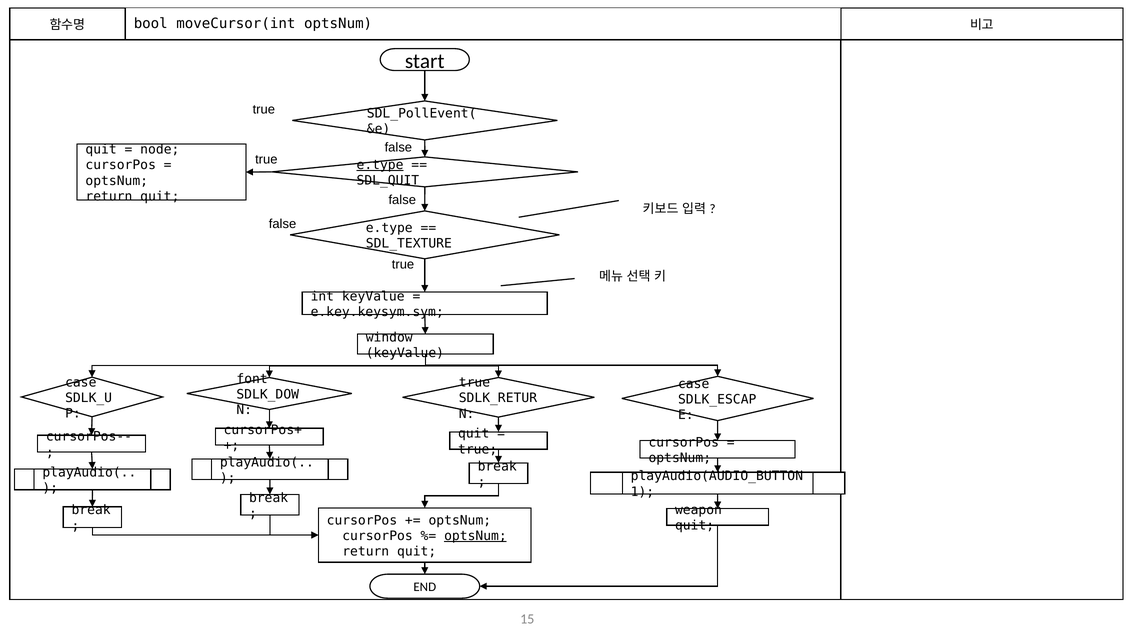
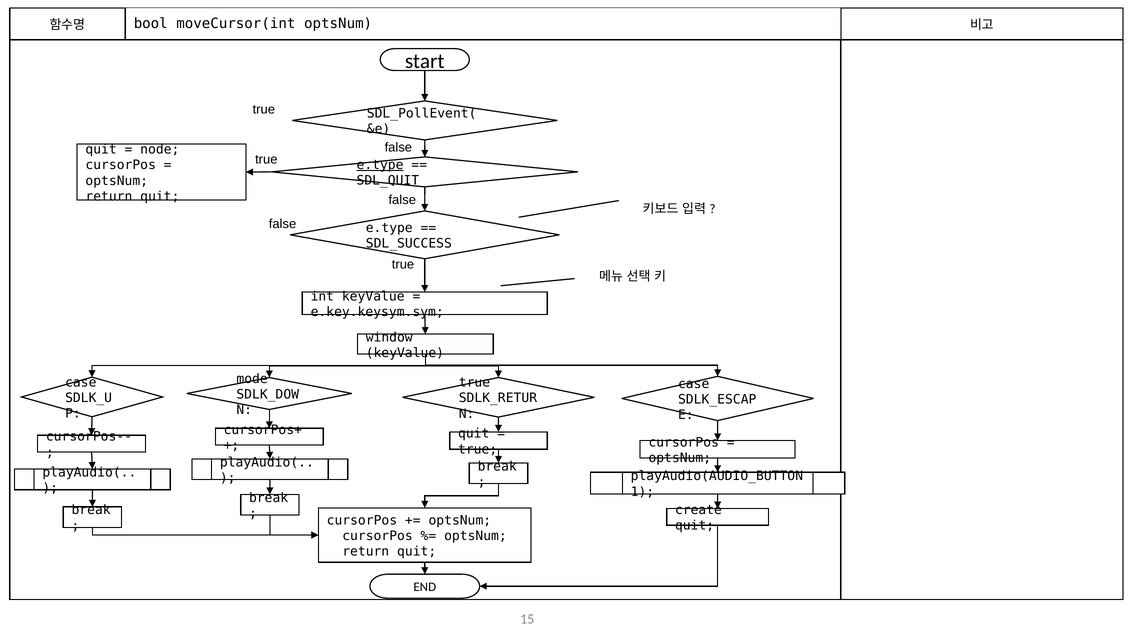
SDL_TEXTURE: SDL_TEXTURE -> SDL_SUCCESS
font: font -> mode
weapon: weapon -> create
optsNum at (475, 535) underline: present -> none
